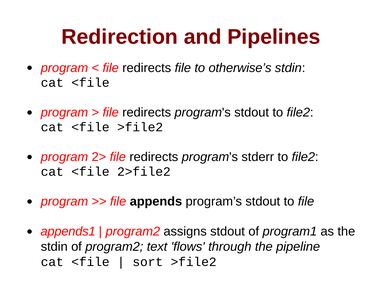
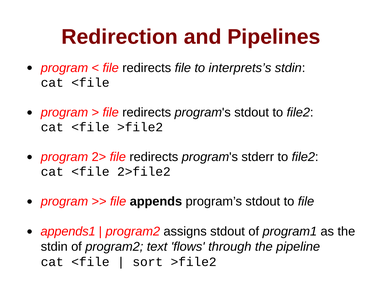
otherwise’s: otherwise’s -> interprets’s
